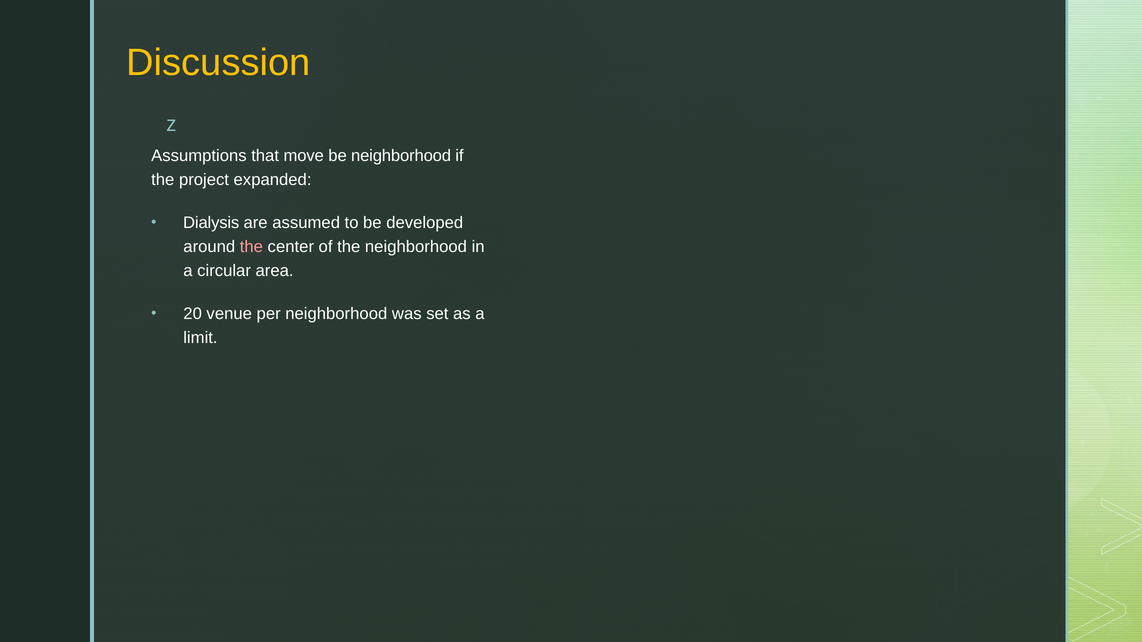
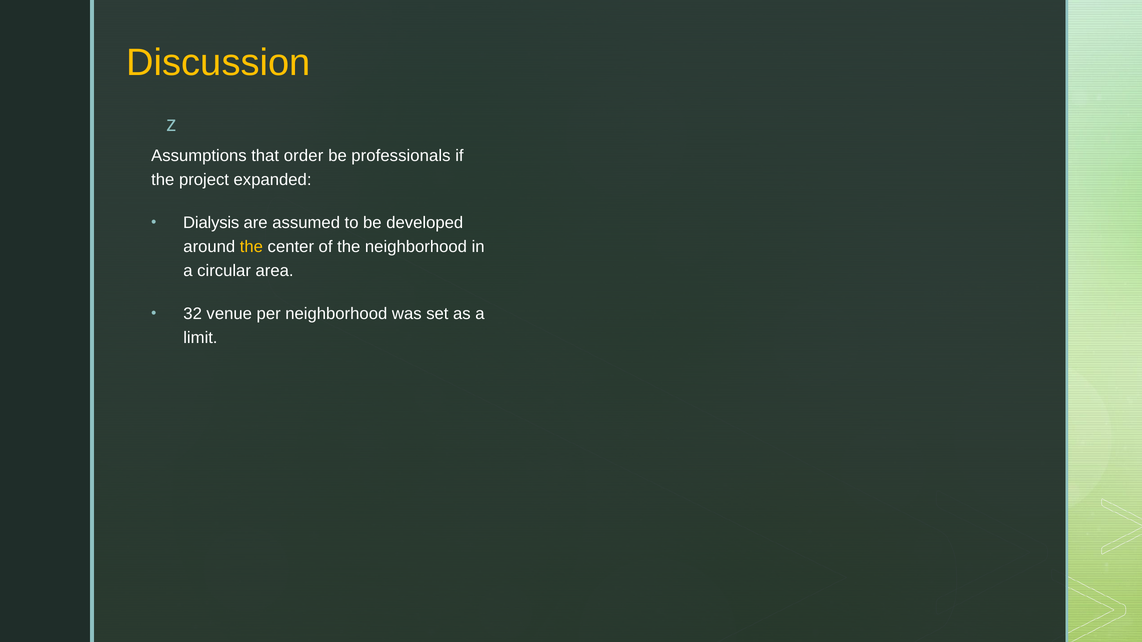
move: move -> order
be neighborhood: neighborhood -> professionals
the at (251, 247) colour: pink -> yellow
20: 20 -> 32
